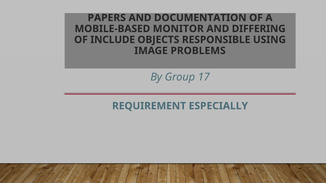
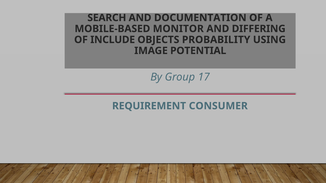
PAPERS: PAPERS -> SEARCH
RESPONSIBLE: RESPONSIBLE -> PROBABILITY
PROBLEMS: PROBLEMS -> POTENTIAL
ESPECIALLY: ESPECIALLY -> CONSUMER
